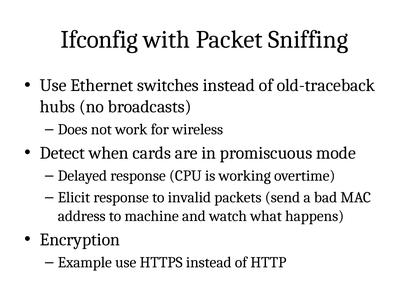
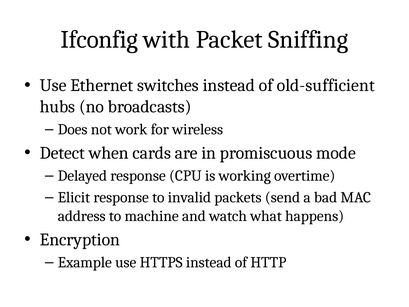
old-traceback: old-traceback -> old-sufficient
